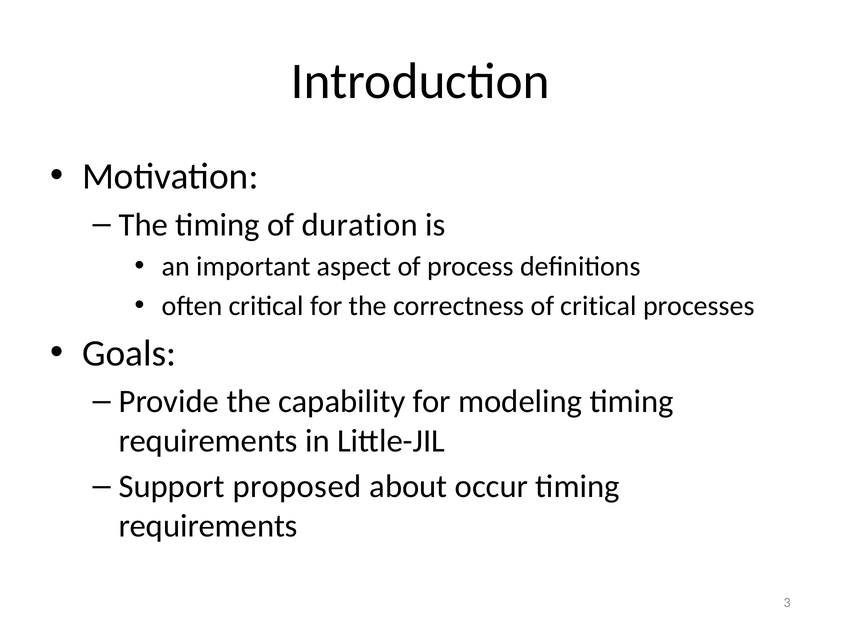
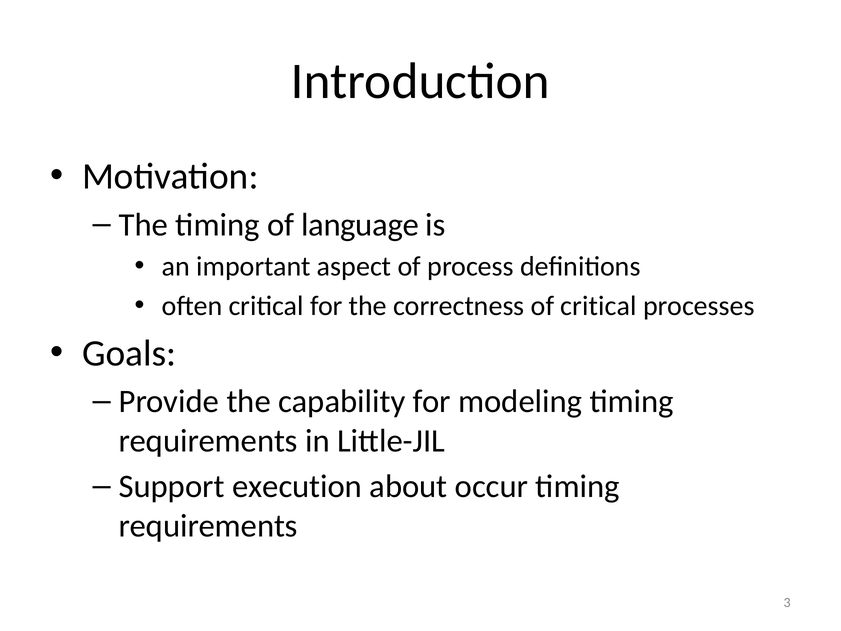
duration: duration -> language
proposed: proposed -> execution
